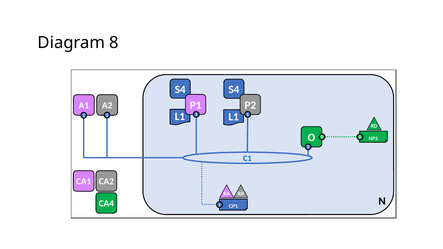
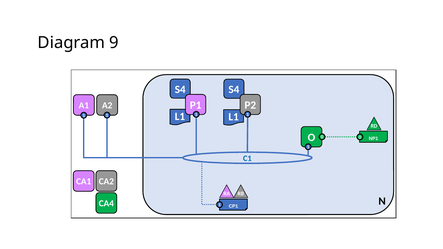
8: 8 -> 9
